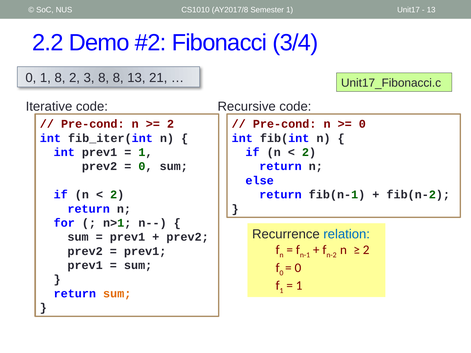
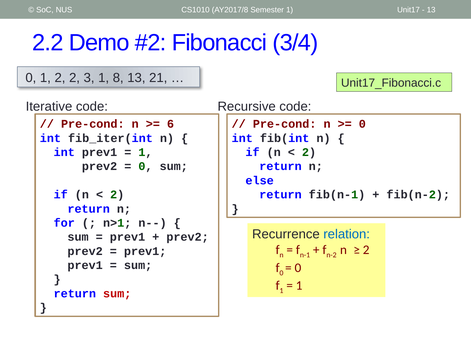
1 8: 8 -> 2
3 8: 8 -> 1
2 at (171, 124): 2 -> 6
sum at (117, 294) colour: orange -> red
